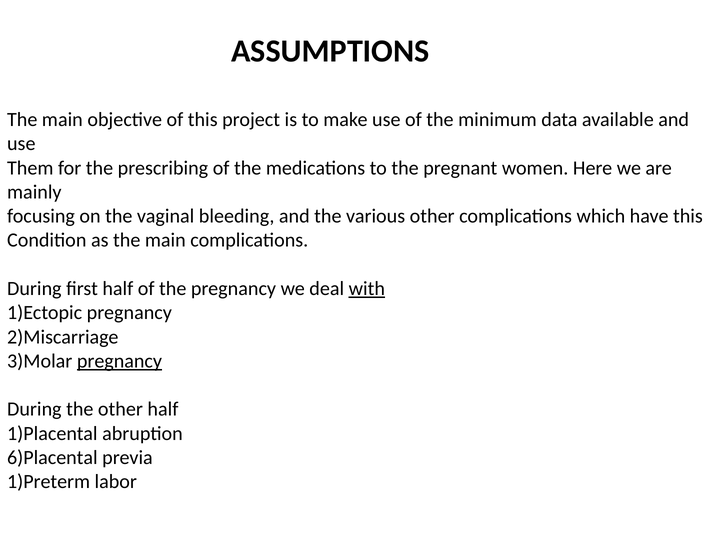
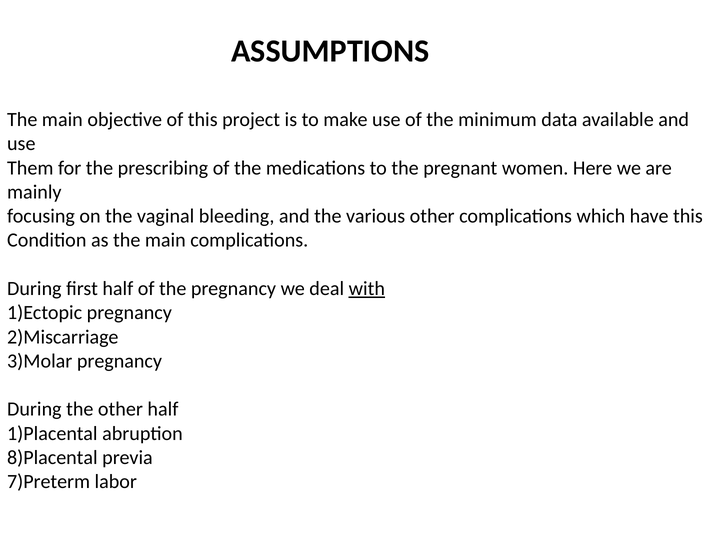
pregnancy at (119, 361) underline: present -> none
6)Placental: 6)Placental -> 8)Placental
1)Preterm: 1)Preterm -> 7)Preterm
